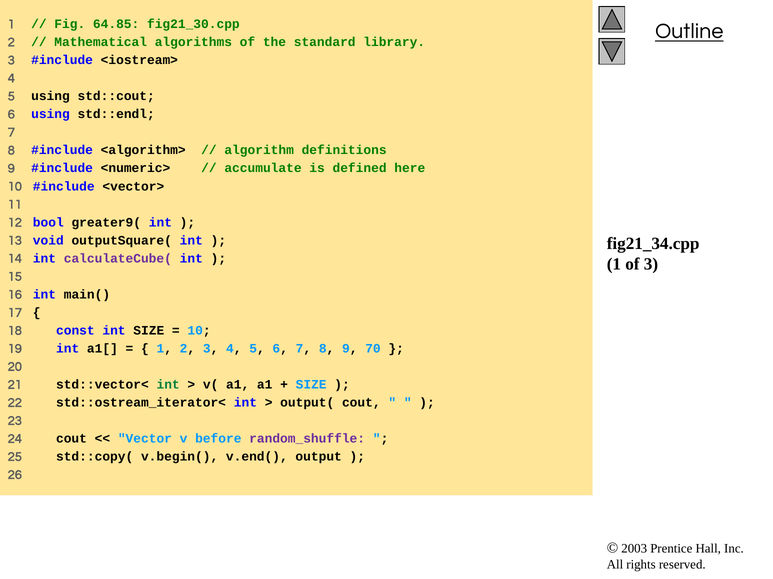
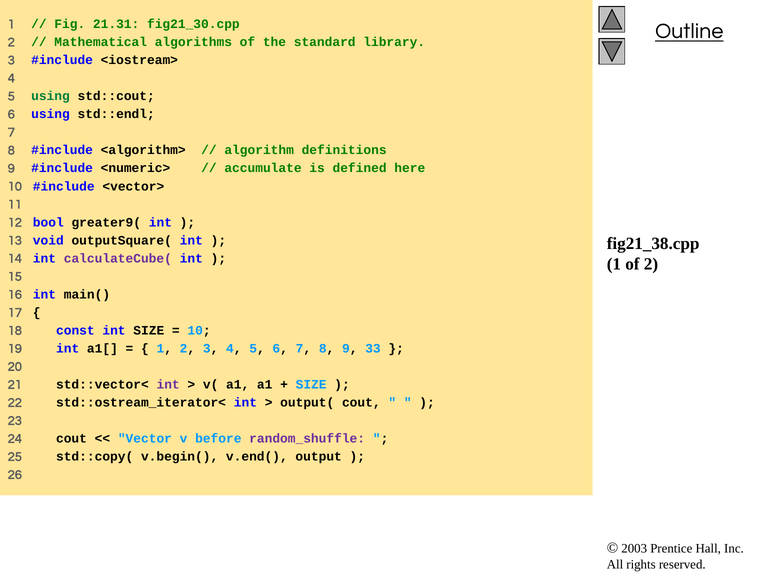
64.85: 64.85 -> 21.31
using at (50, 96) colour: black -> green
fig21_34.cpp: fig21_34.cpp -> fig21_38.cpp
of 3: 3 -> 2
70: 70 -> 33
int at (168, 385) colour: green -> purple
